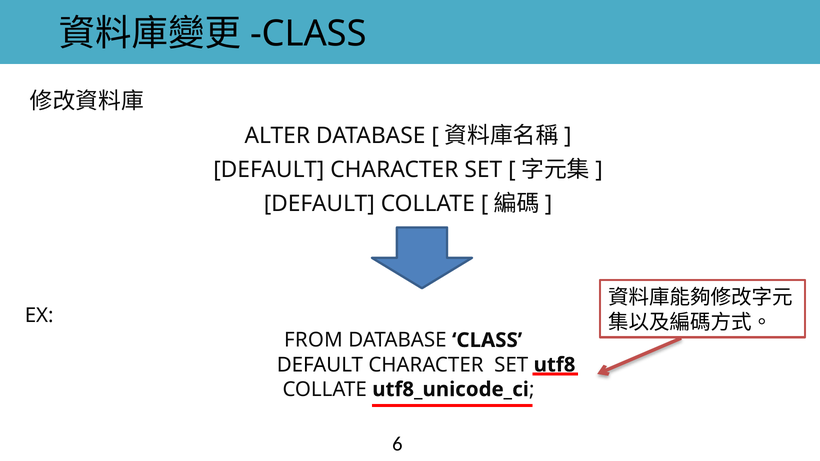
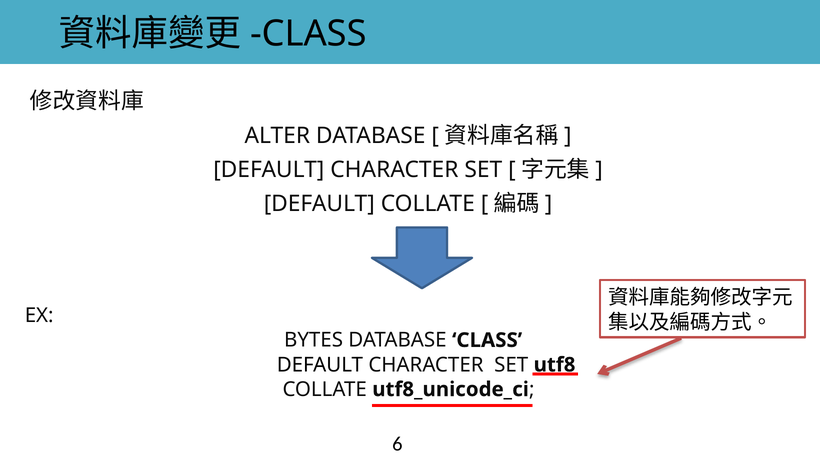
FROM: FROM -> BYTES
